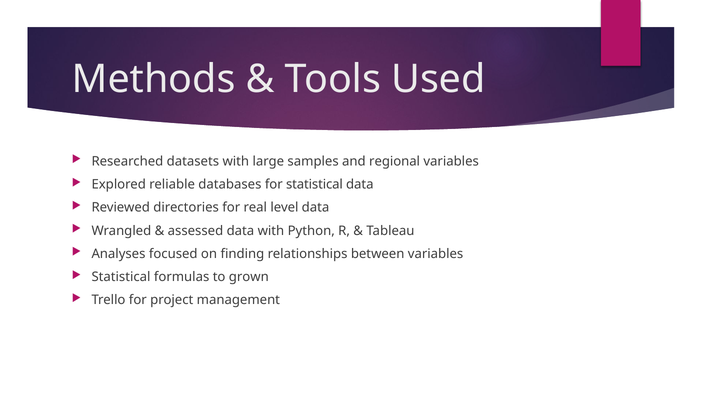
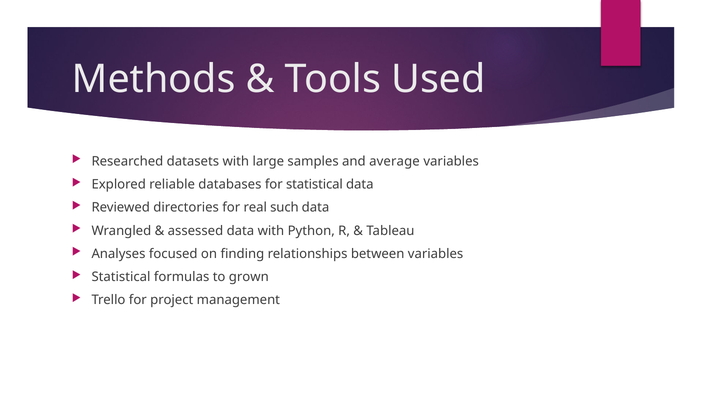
regional: regional -> average
level: level -> such
